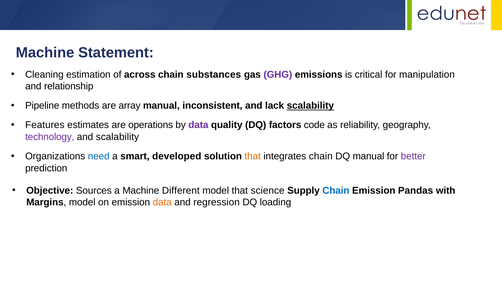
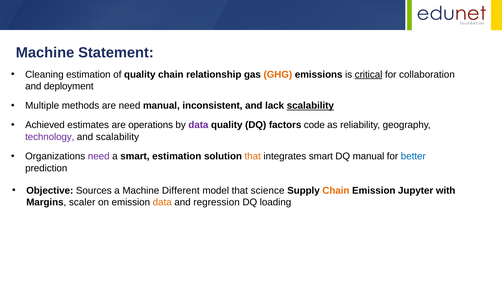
of across: across -> quality
substances: substances -> relationship
GHG colour: purple -> orange
critical underline: none -> present
manipulation: manipulation -> collaboration
relationship: relationship -> deployment
Pipeline: Pipeline -> Multiple
are array: array -> need
Features: Features -> Achieved
need at (99, 156) colour: blue -> purple
smart developed: developed -> estimation
integrates chain: chain -> smart
better colour: purple -> blue
Chain at (336, 190) colour: blue -> orange
Pandas: Pandas -> Jupyter
Margins model: model -> scaler
